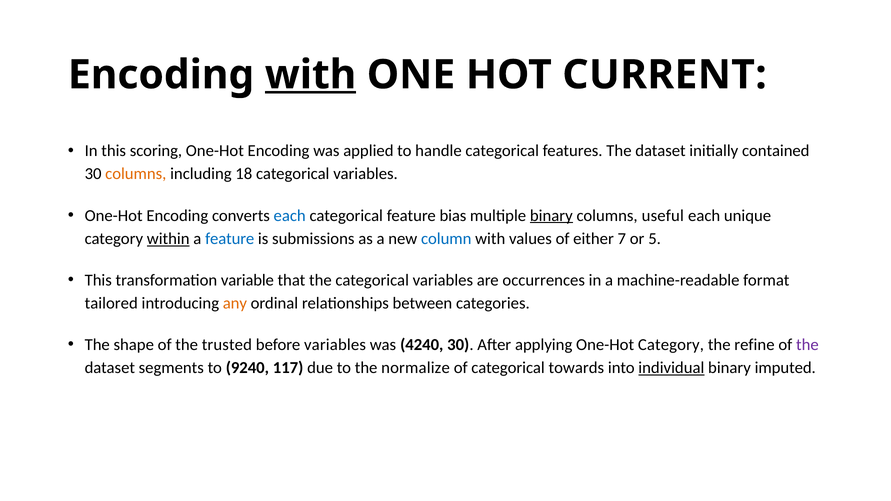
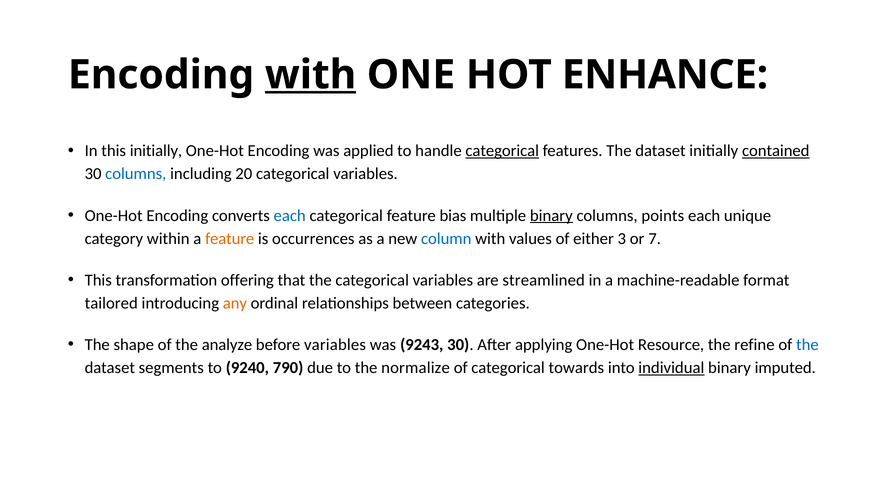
CURRENT: CURRENT -> ENHANCE
this scoring: scoring -> initially
categorical at (502, 151) underline: none -> present
contained underline: none -> present
columns at (136, 174) colour: orange -> blue
18: 18 -> 20
useful: useful -> points
within underline: present -> none
feature at (230, 239) colour: blue -> orange
submissions: submissions -> occurrences
7: 7 -> 3
5: 5 -> 7
variable: variable -> offering
occurrences: occurrences -> streamlined
trusted: trusted -> analyze
4240: 4240 -> 9243
One-Hot Category: Category -> Resource
the at (807, 345) colour: purple -> blue
117: 117 -> 790
